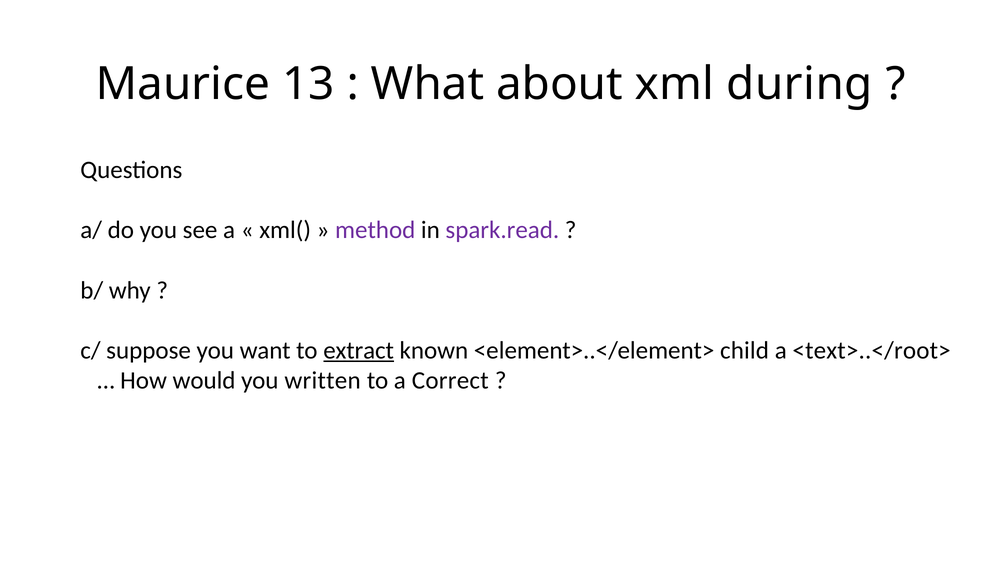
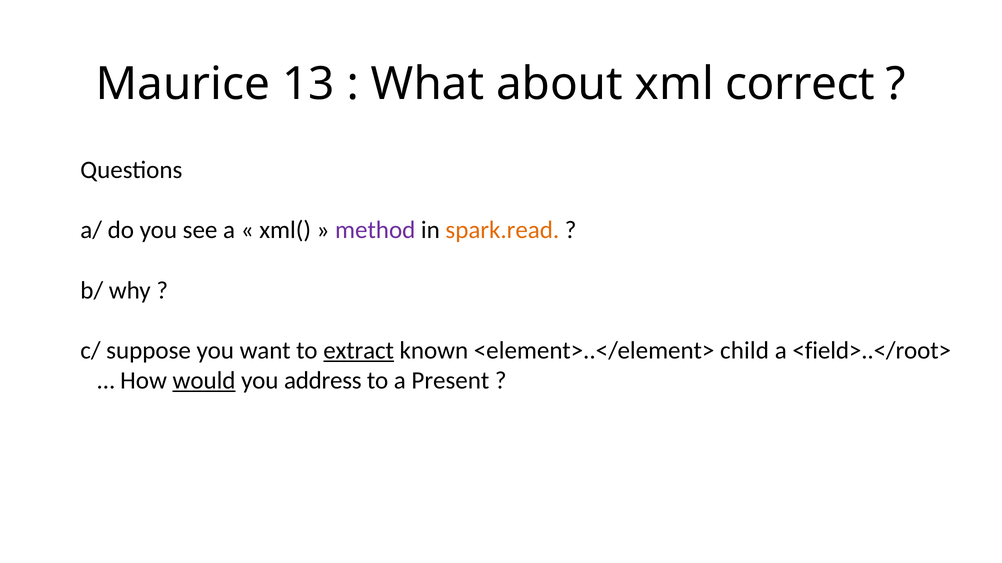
during: during -> correct
spark.read colour: purple -> orange
<text>..</root>: <text>..</root> -> <field>..</root>
would underline: none -> present
written: written -> address
Correct: Correct -> Present
